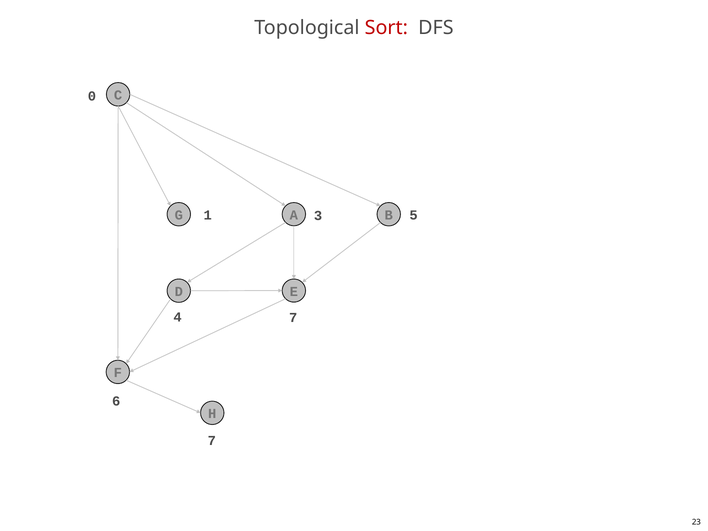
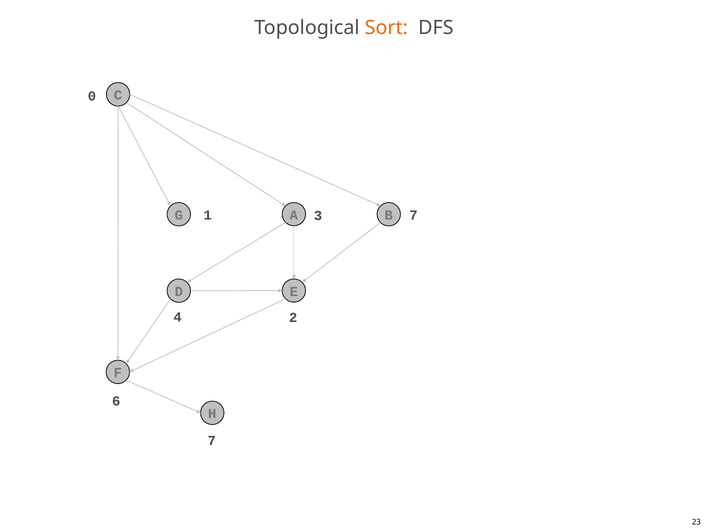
Sort colour: red -> orange
3 5: 5 -> 7
4 7: 7 -> 2
